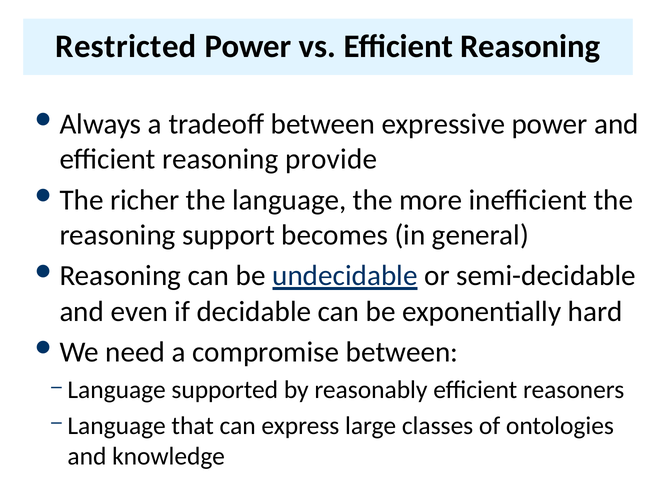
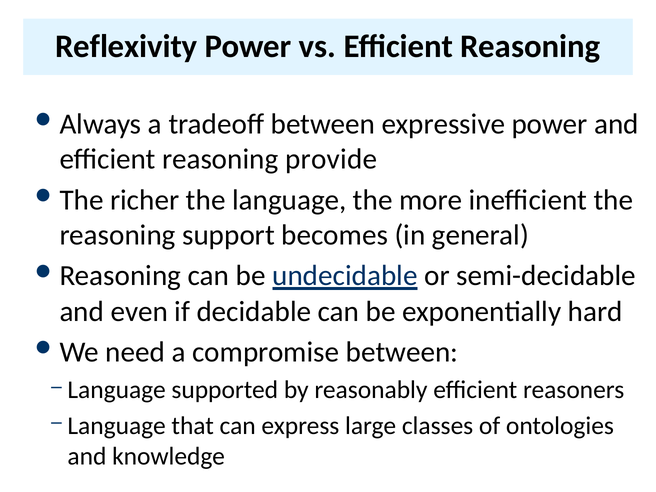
Restricted: Restricted -> Reflexivity
